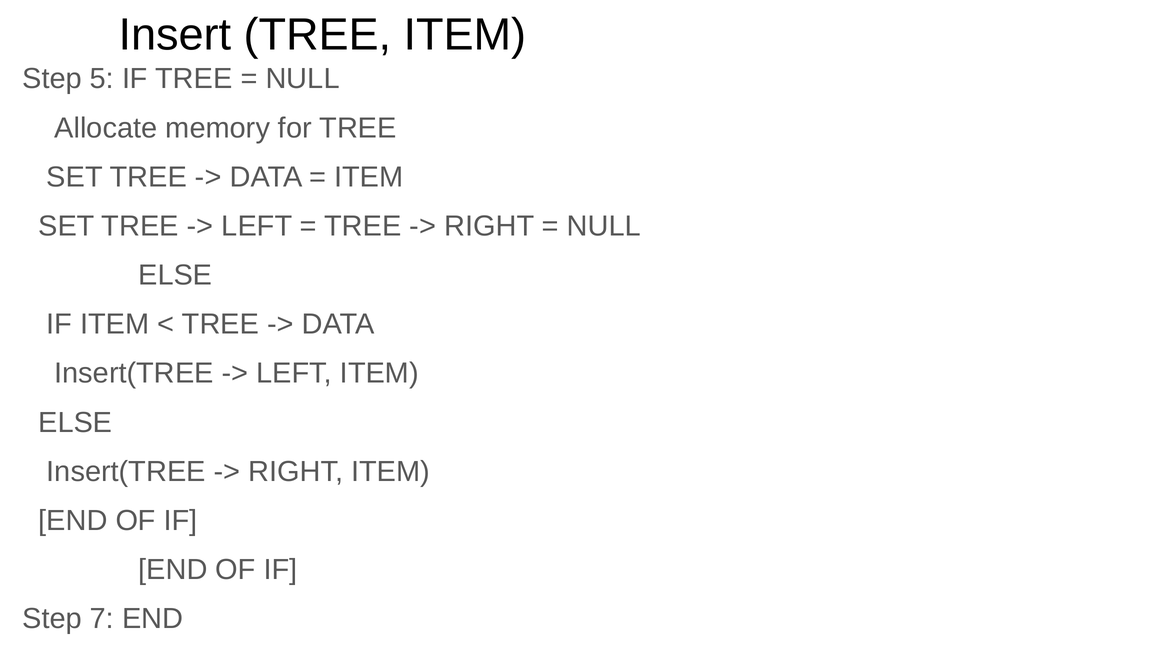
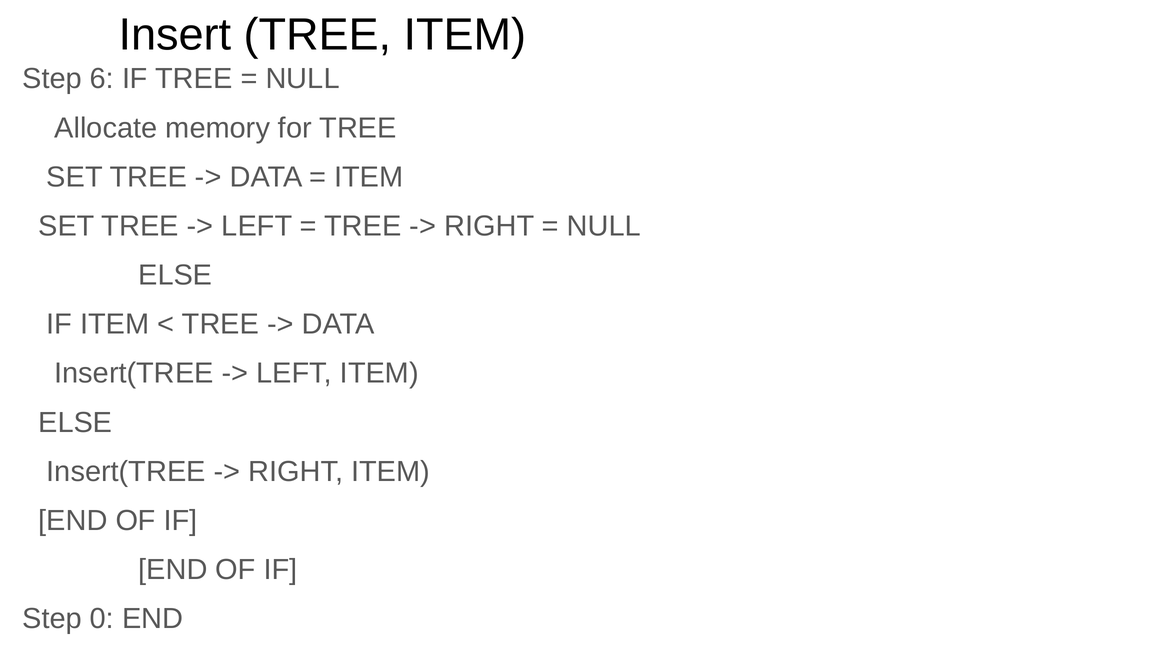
5: 5 -> 6
7: 7 -> 0
